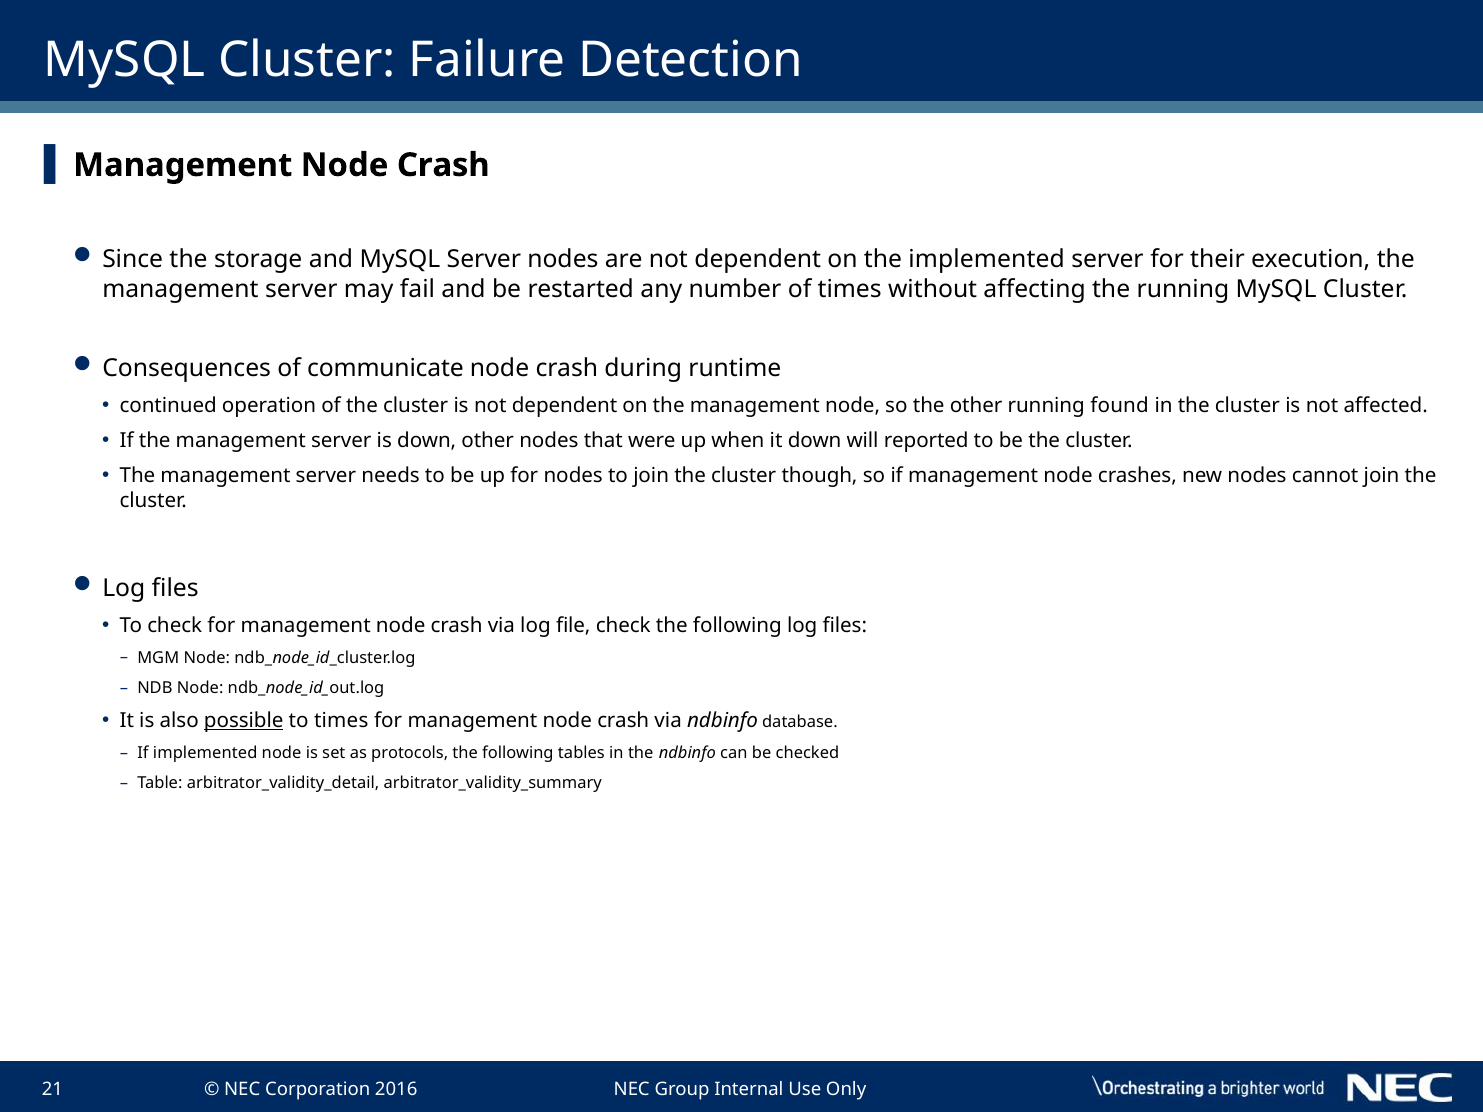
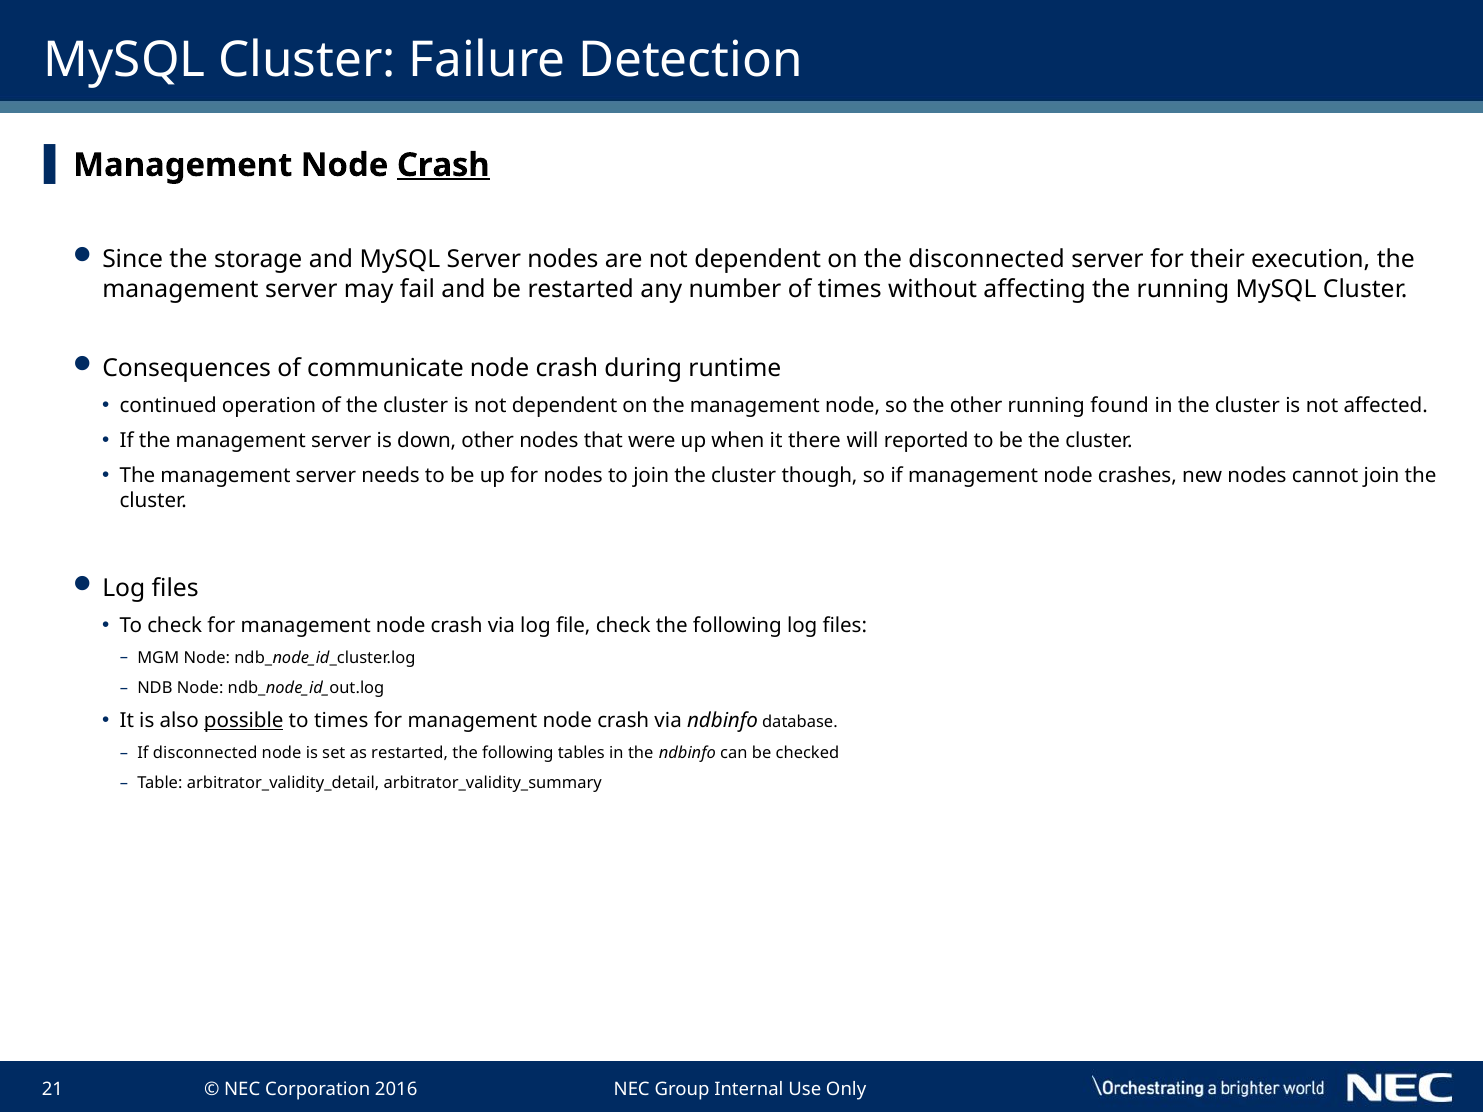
Crash at (443, 165) underline: none -> present
the implemented: implemented -> disconnected
it down: down -> there
If implemented: implemented -> disconnected
as protocols: protocols -> restarted
